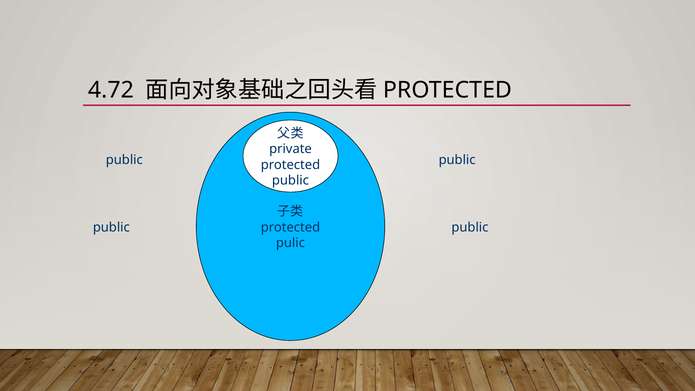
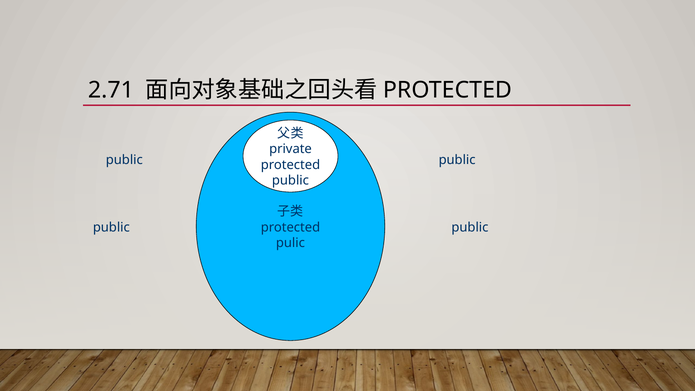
4.72: 4.72 -> 2.71
